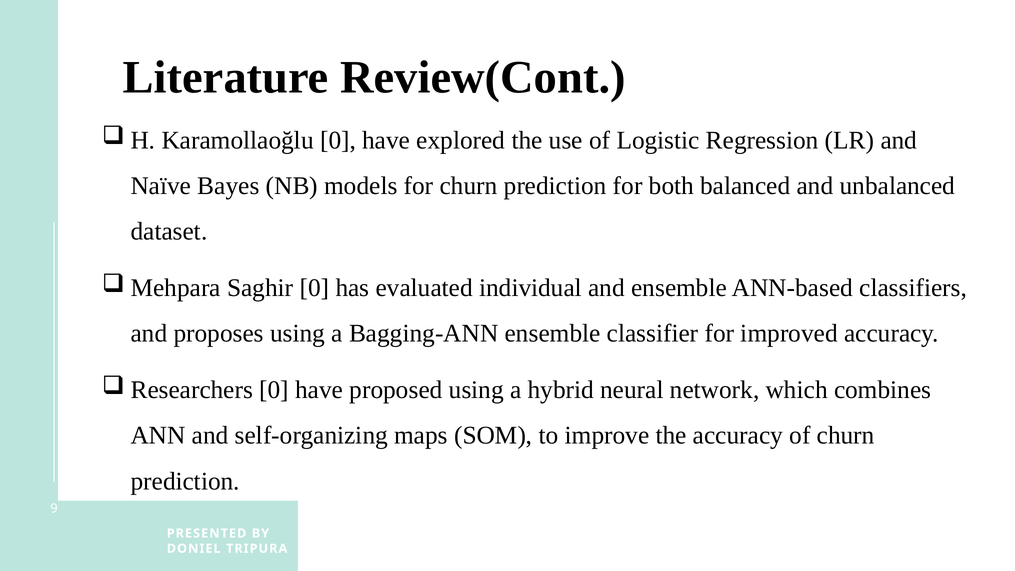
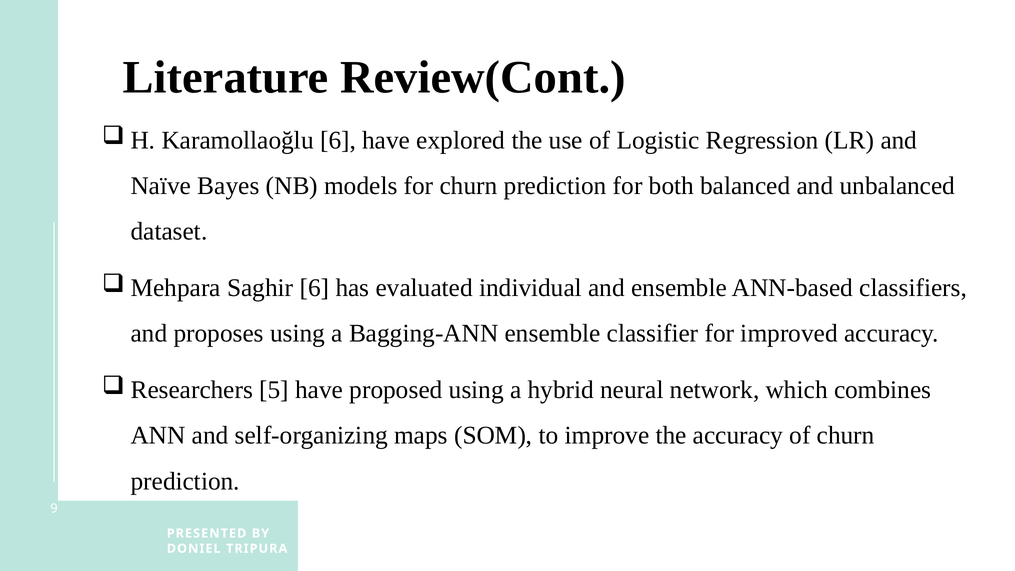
Karamollaoğlu 0: 0 -> 6
Saghir 0: 0 -> 6
0 at (274, 390): 0 -> 5
